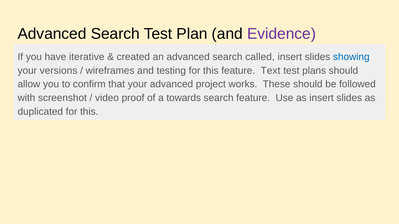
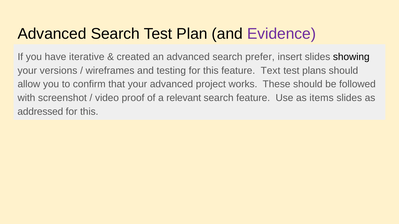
called: called -> prefer
showing colour: blue -> black
towards: towards -> relevant
as insert: insert -> items
duplicated: duplicated -> addressed
